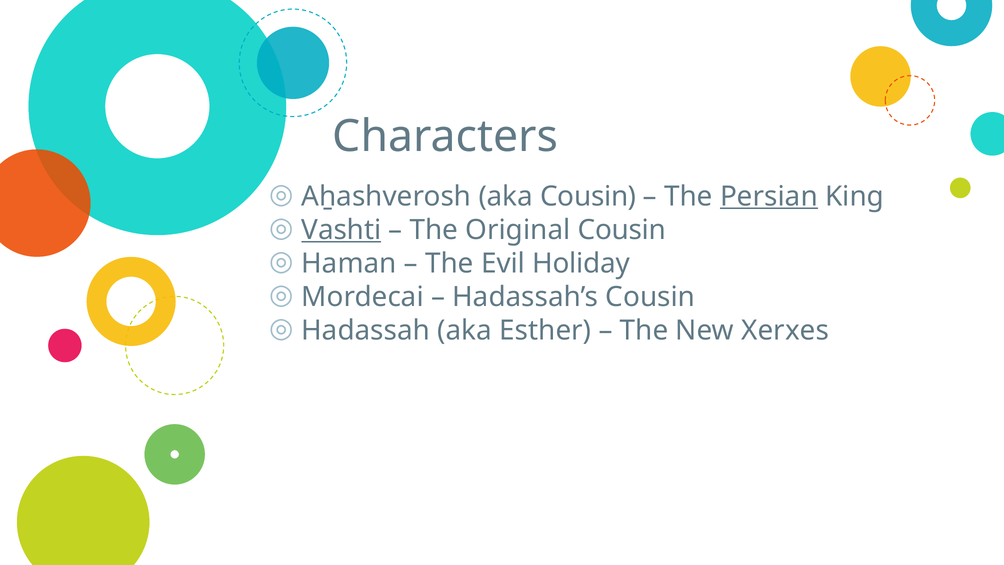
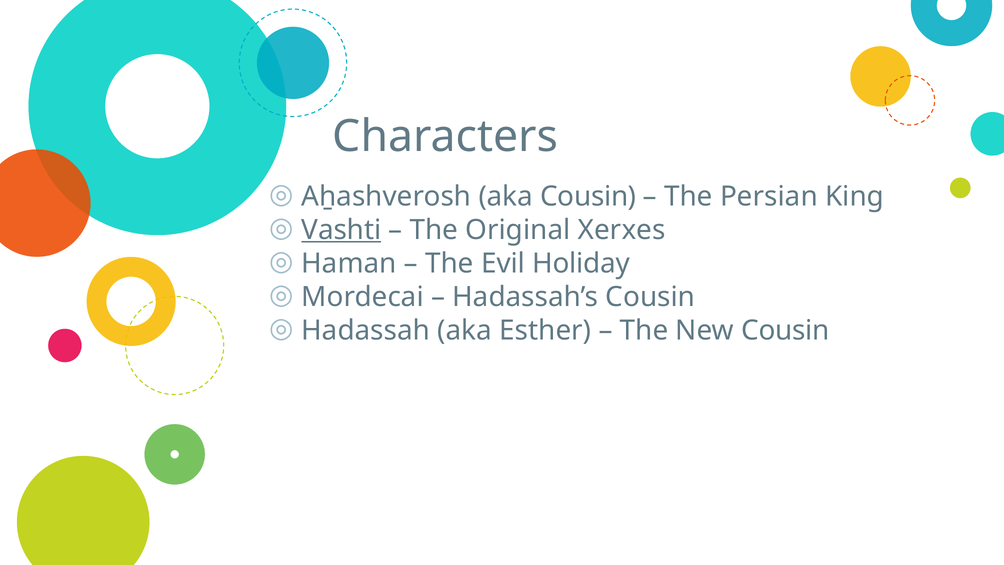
Persian underline: present -> none
Original Cousin: Cousin -> Xerxes
New Xerxes: Xerxes -> Cousin
